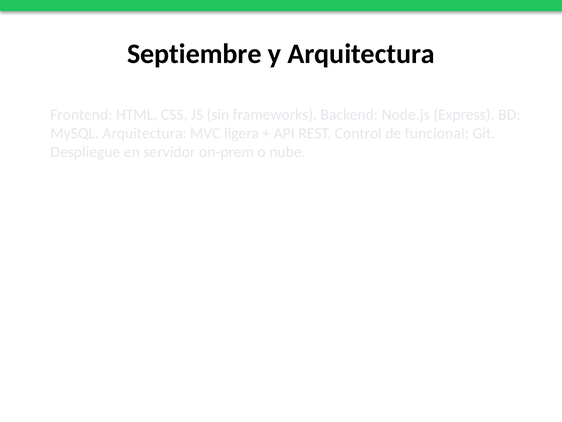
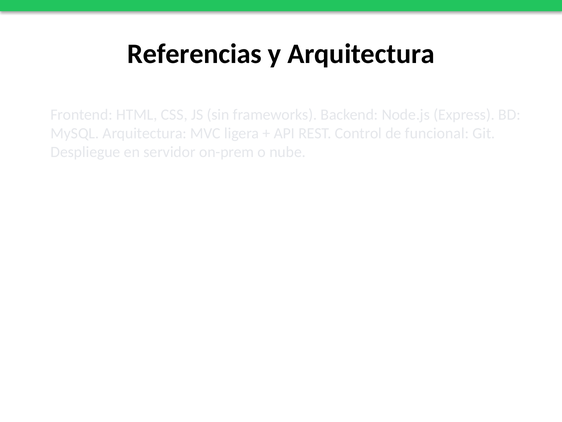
Septiembre: Septiembre -> Referencias
